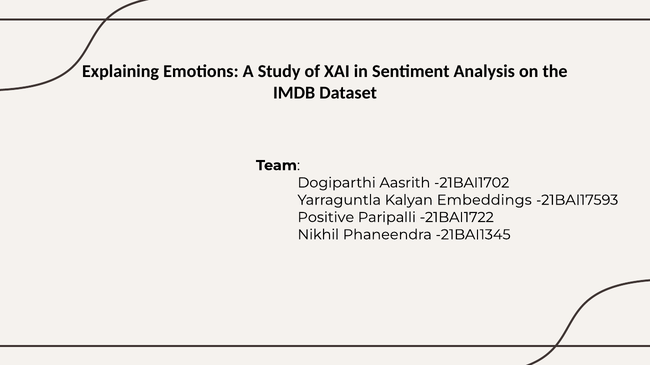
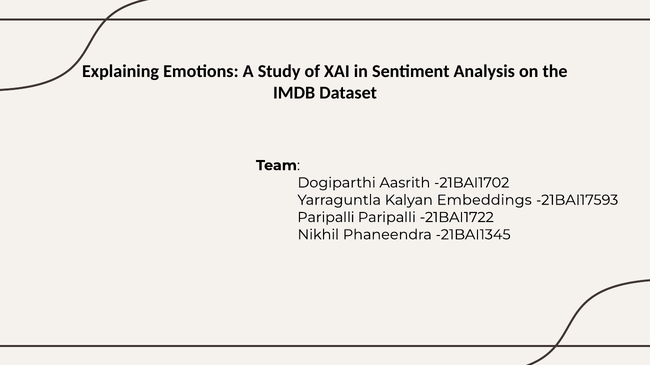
Positive at (326, 218): Positive -> Paripalli
